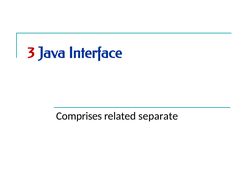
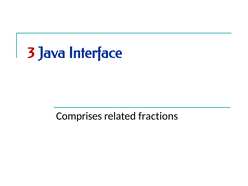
separate: separate -> fractions
